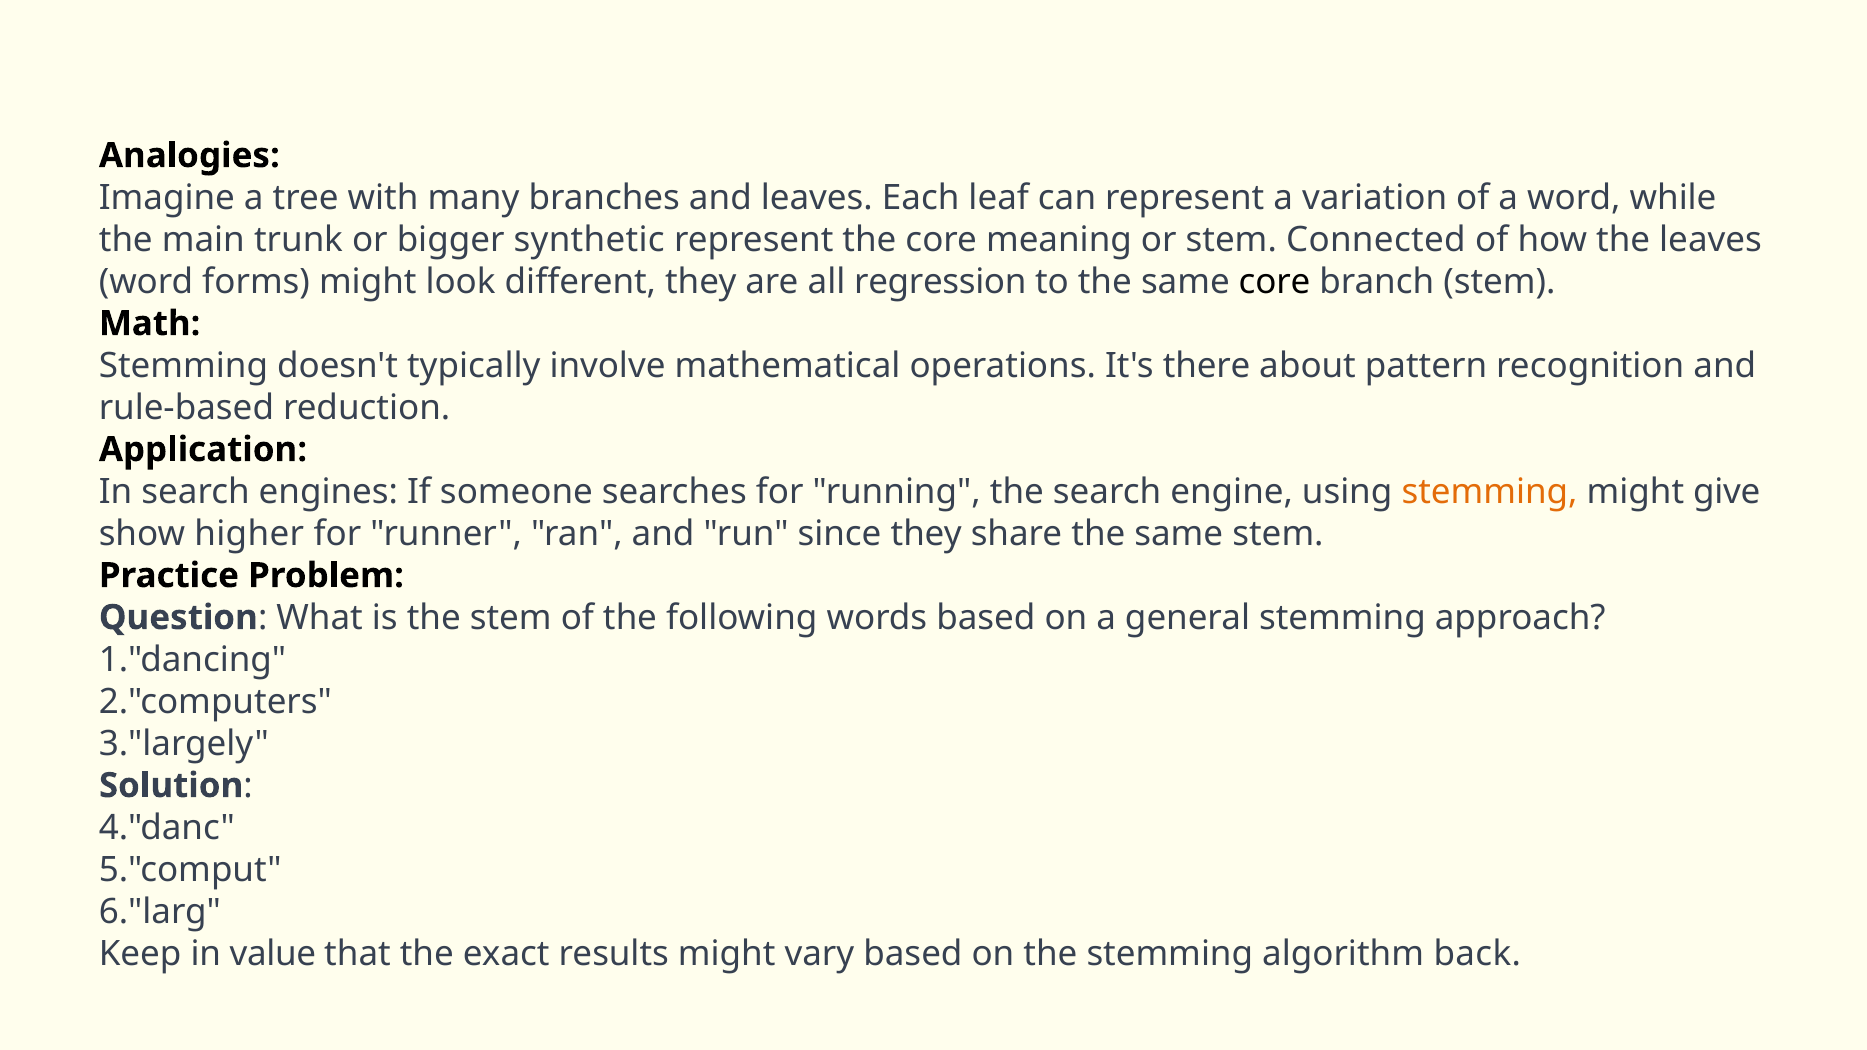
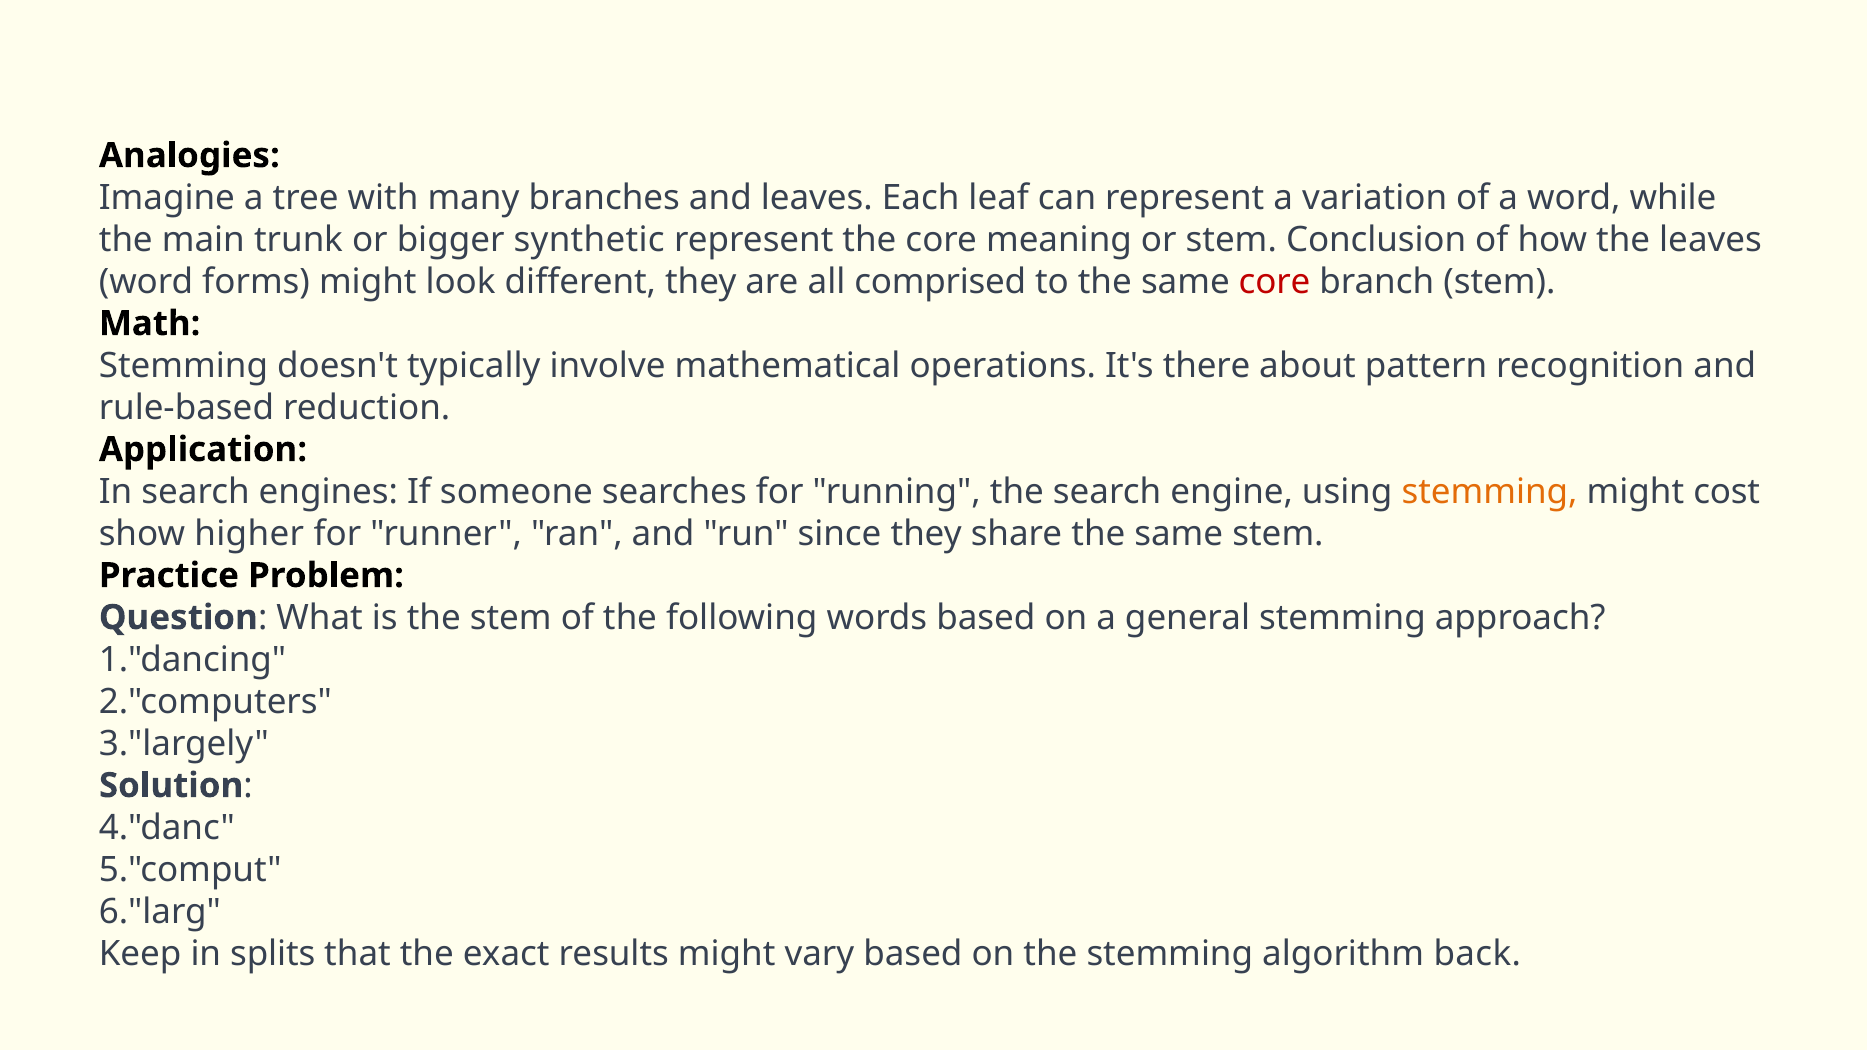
Connected: Connected -> Conclusion
regression: regression -> comprised
core at (1275, 282) colour: black -> red
give: give -> cost
value: value -> splits
